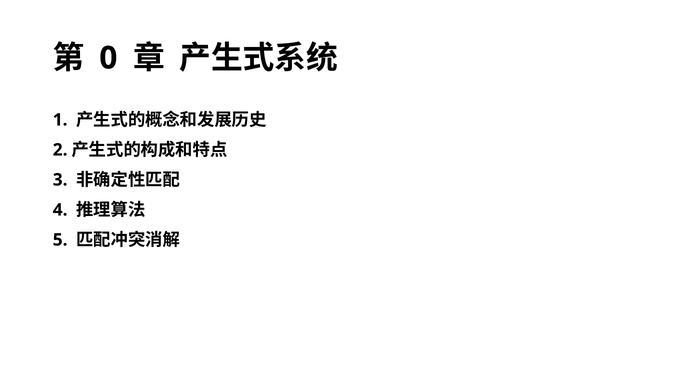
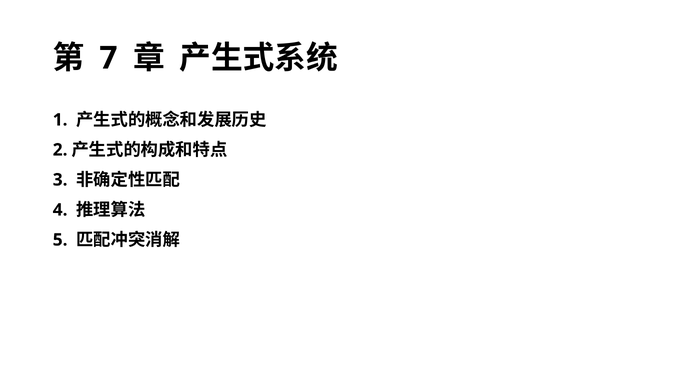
0: 0 -> 7
